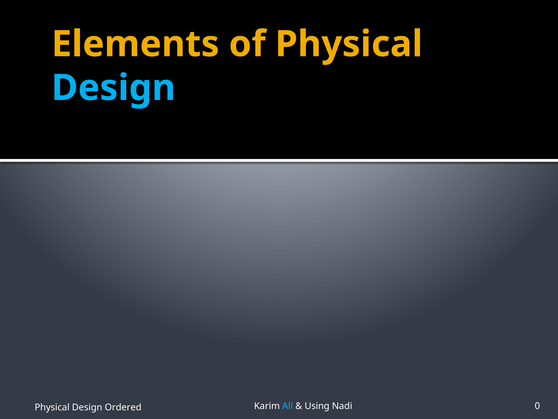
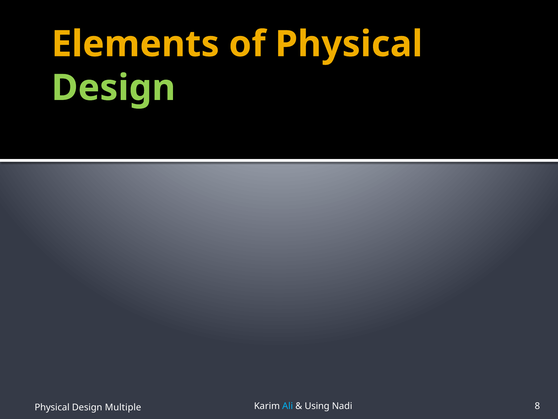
Design at (113, 88) colour: light blue -> light green
0: 0 -> 8
Ordered: Ordered -> Multiple
